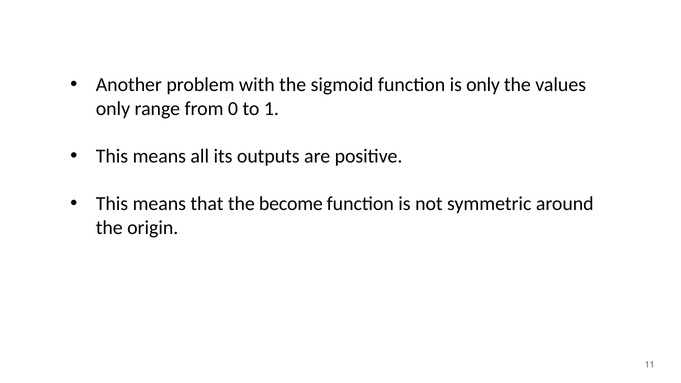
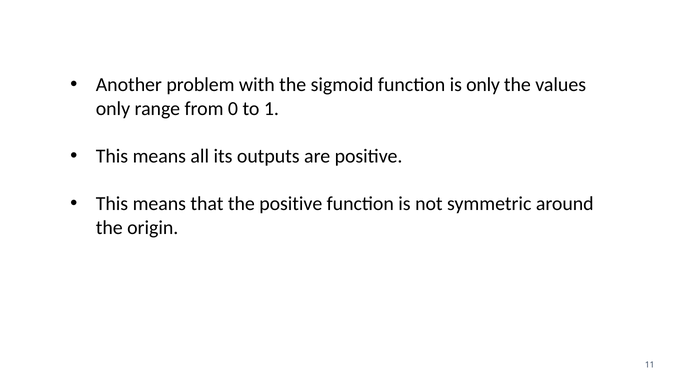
the become: become -> positive
